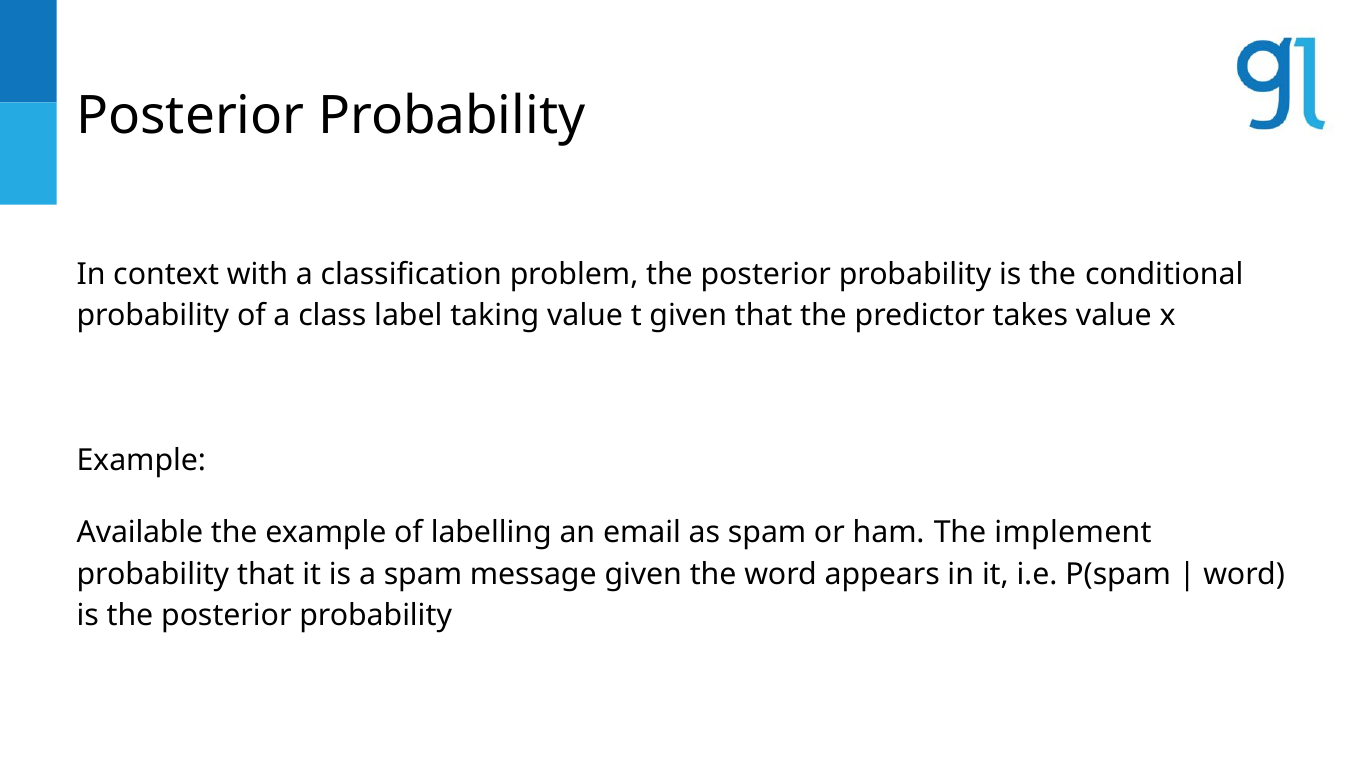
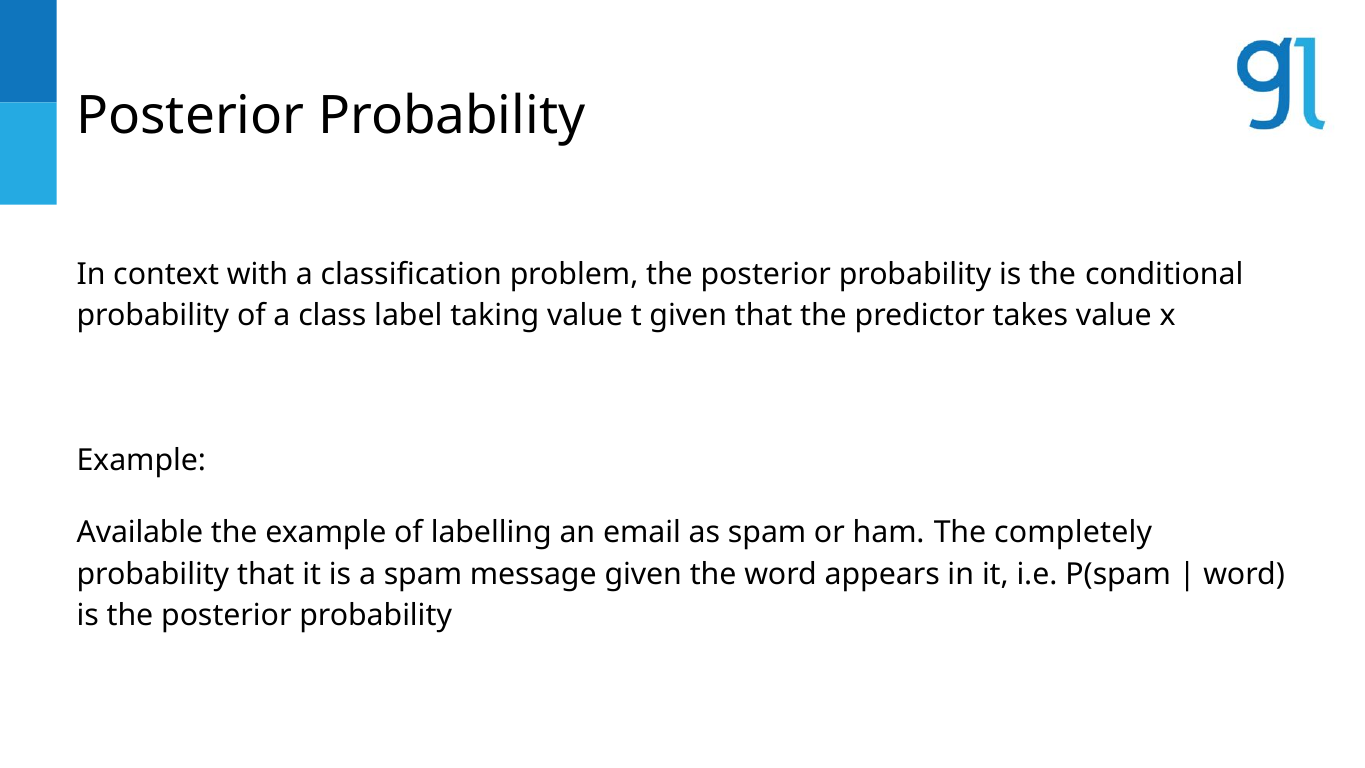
implement: implement -> completely
